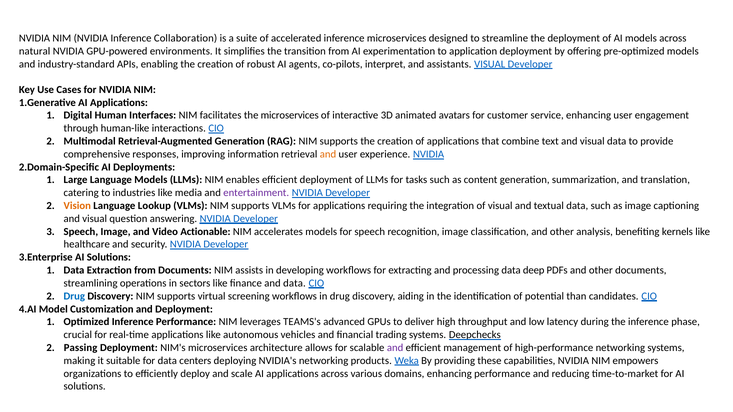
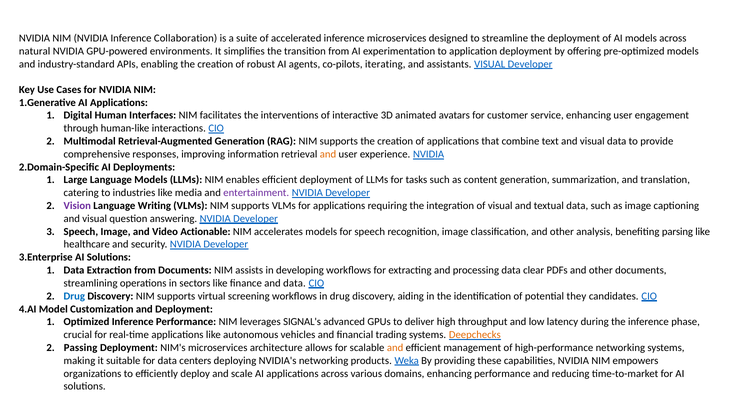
interpret: interpret -> iterating
the microservices: microservices -> interventions
Vision colour: orange -> purple
Lookup: Lookup -> Writing
kernels: kernels -> parsing
deep: deep -> clear
than: than -> they
TEAMS's: TEAMS's -> SIGNAL's
Deepchecks colour: black -> orange
and at (395, 348) colour: purple -> orange
